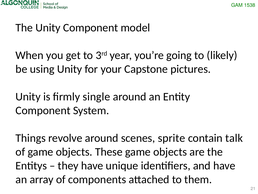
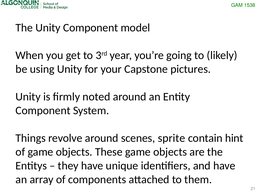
single: single -> noted
talk: talk -> hint
